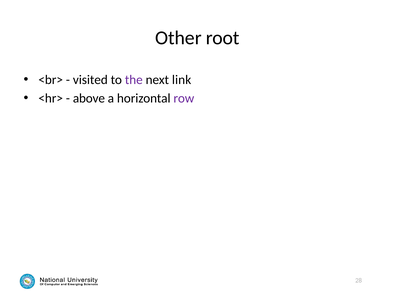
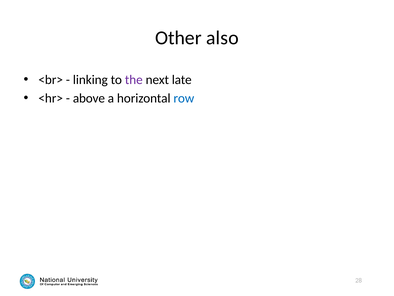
root: root -> also
visited: visited -> linking
link: link -> late
row colour: purple -> blue
